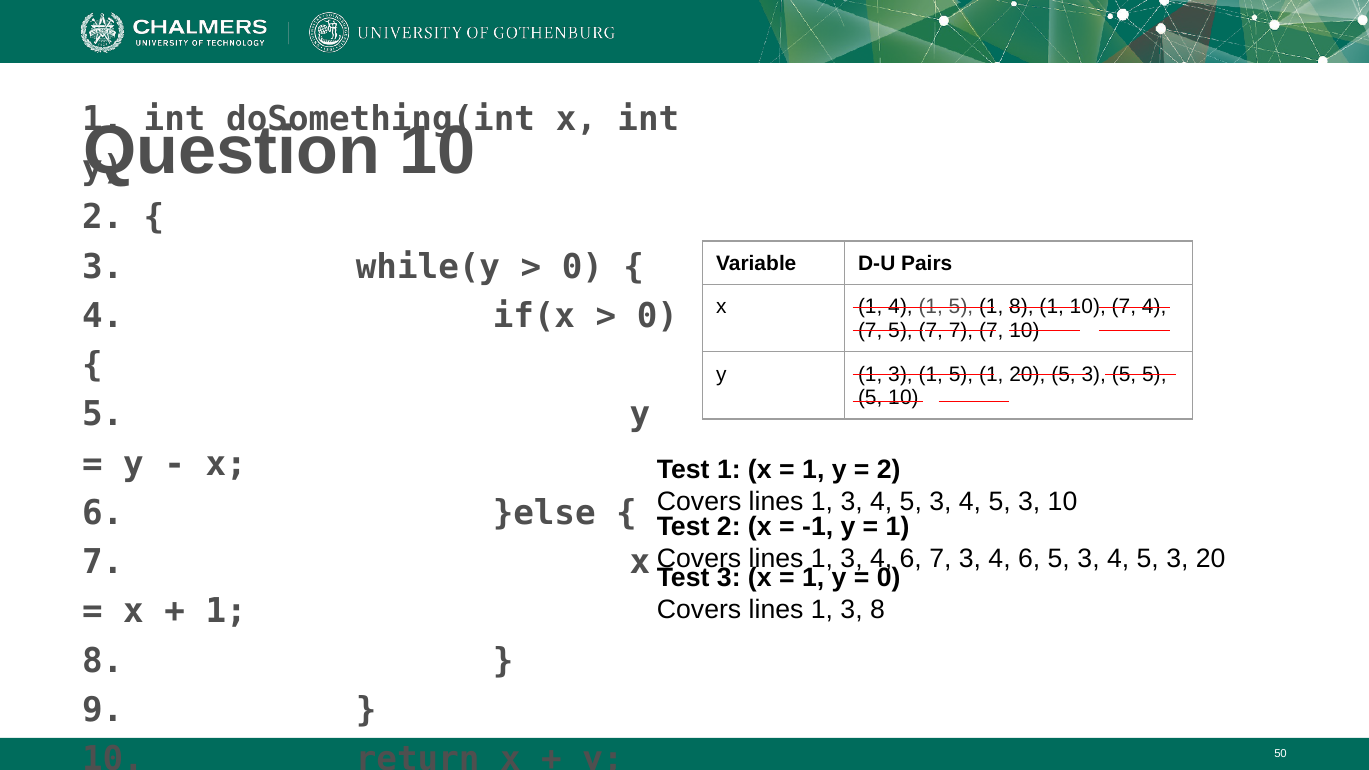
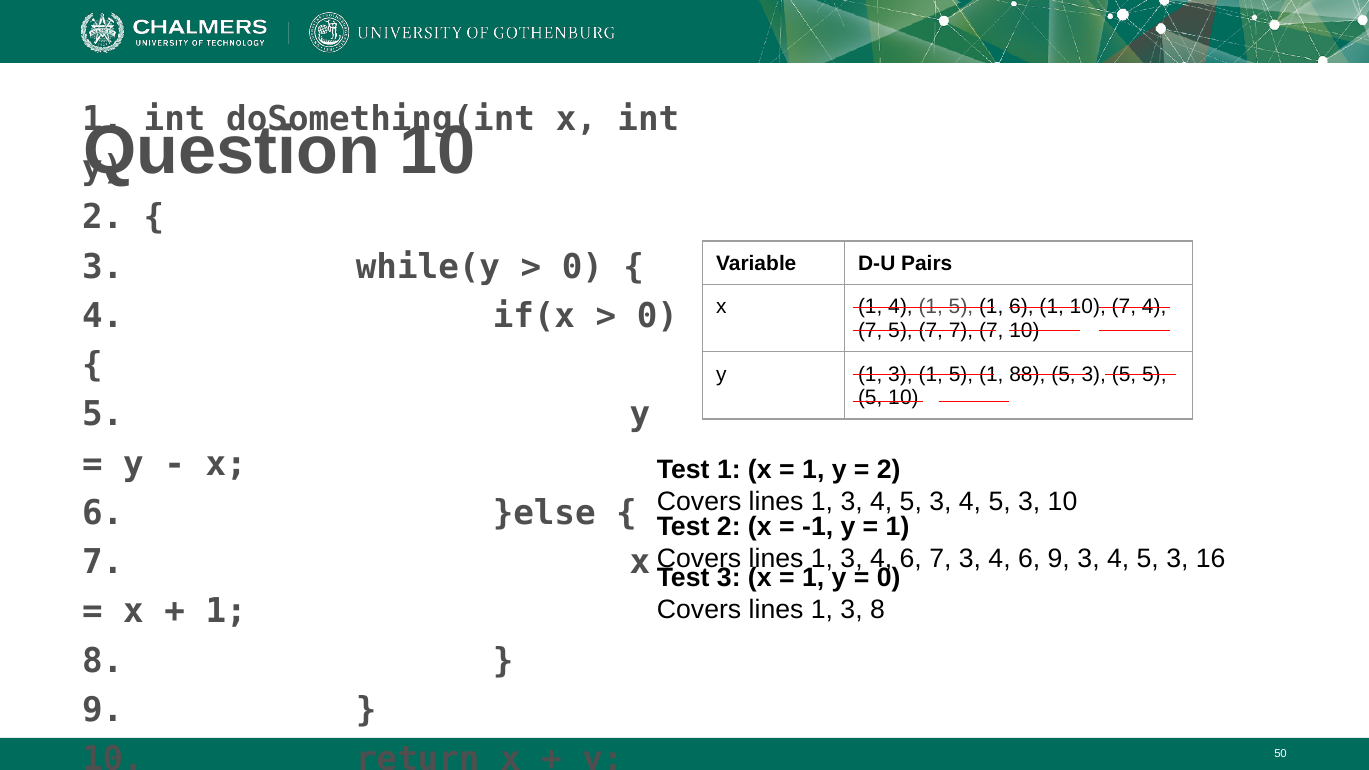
5 1 8: 8 -> 6
1 20: 20 -> 88
6 5: 5 -> 9
3 20: 20 -> 16
